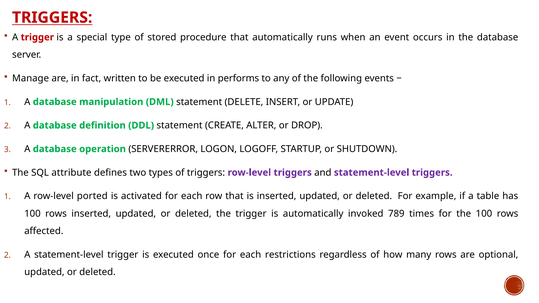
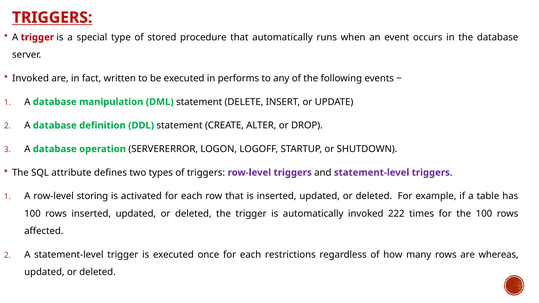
Manage at (31, 78): Manage -> Invoked
ported: ported -> storing
789: 789 -> 222
optional: optional -> whereas
